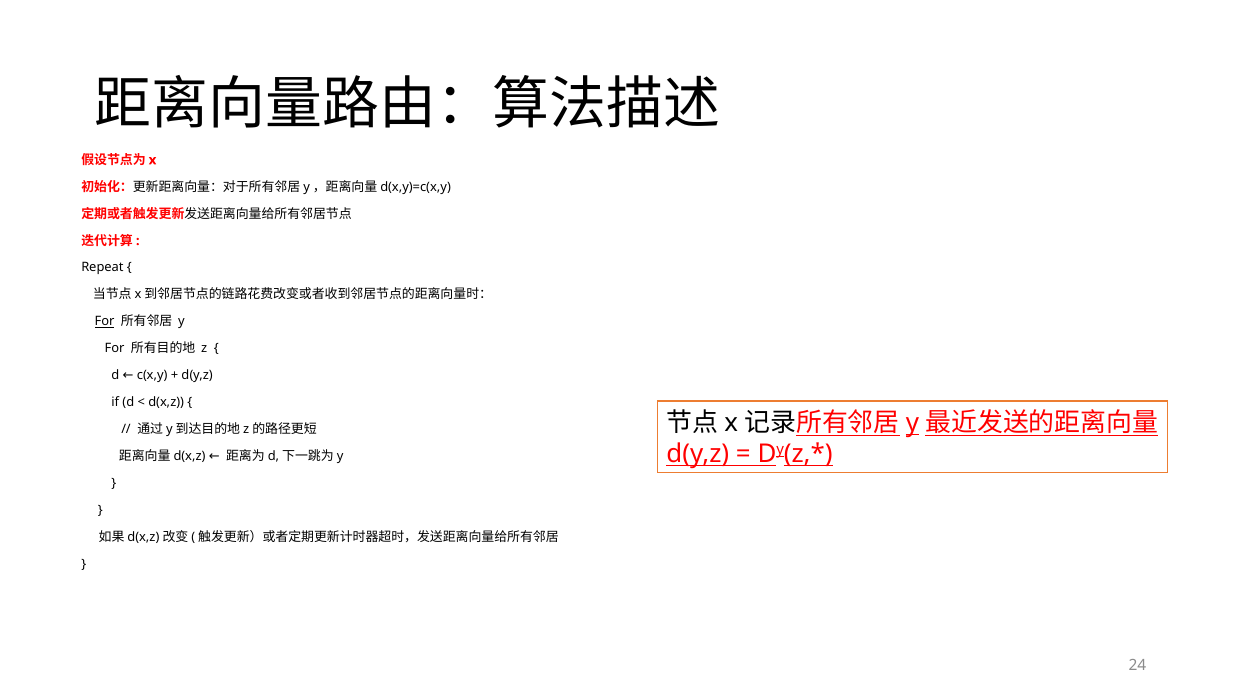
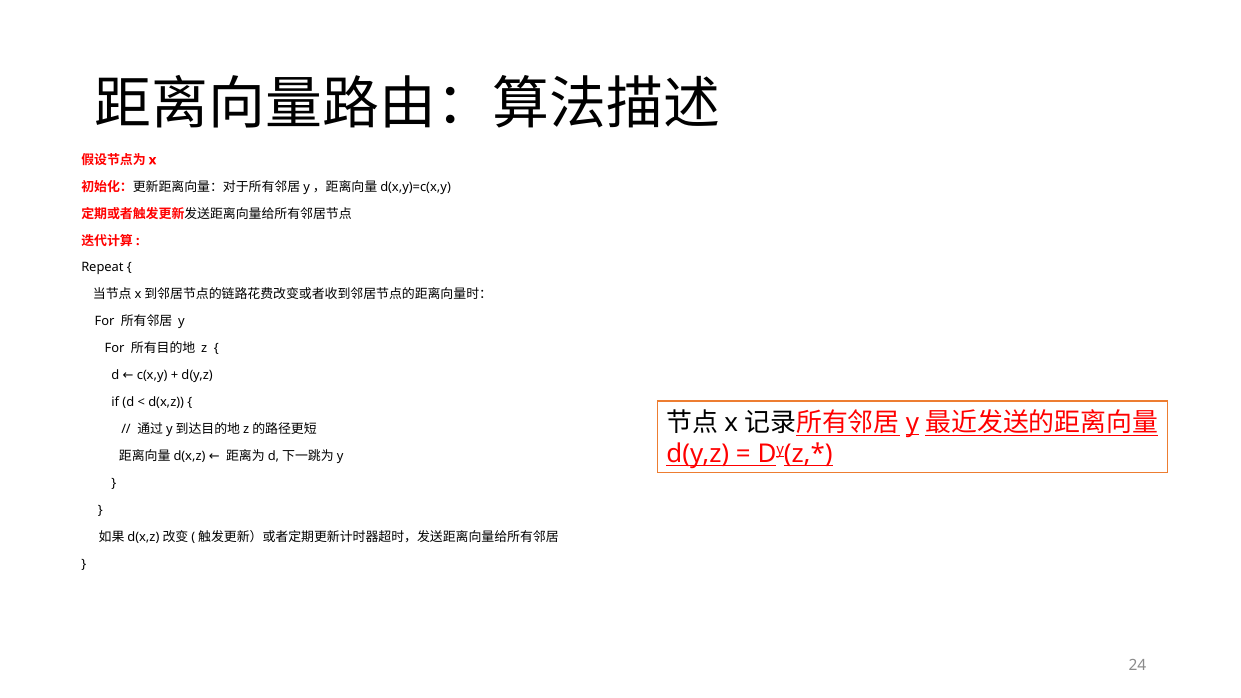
For at (105, 322) underline: present -> none
